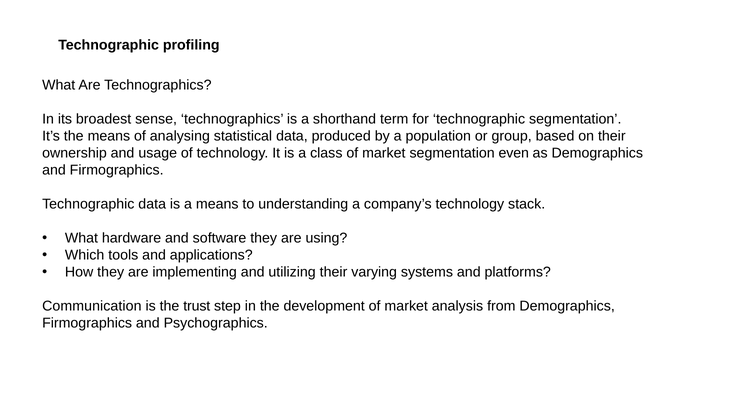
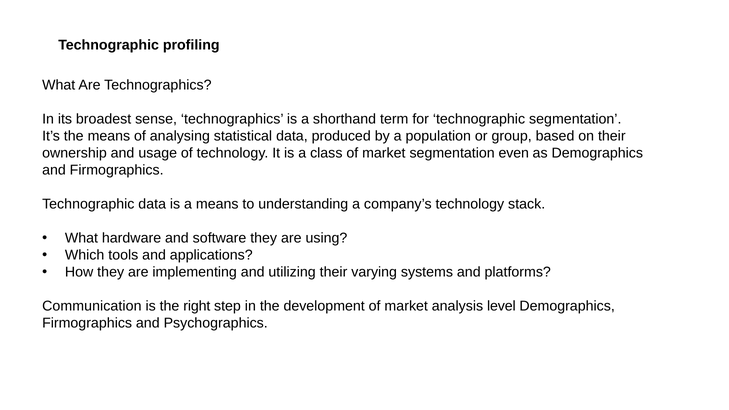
trust: trust -> right
from: from -> level
